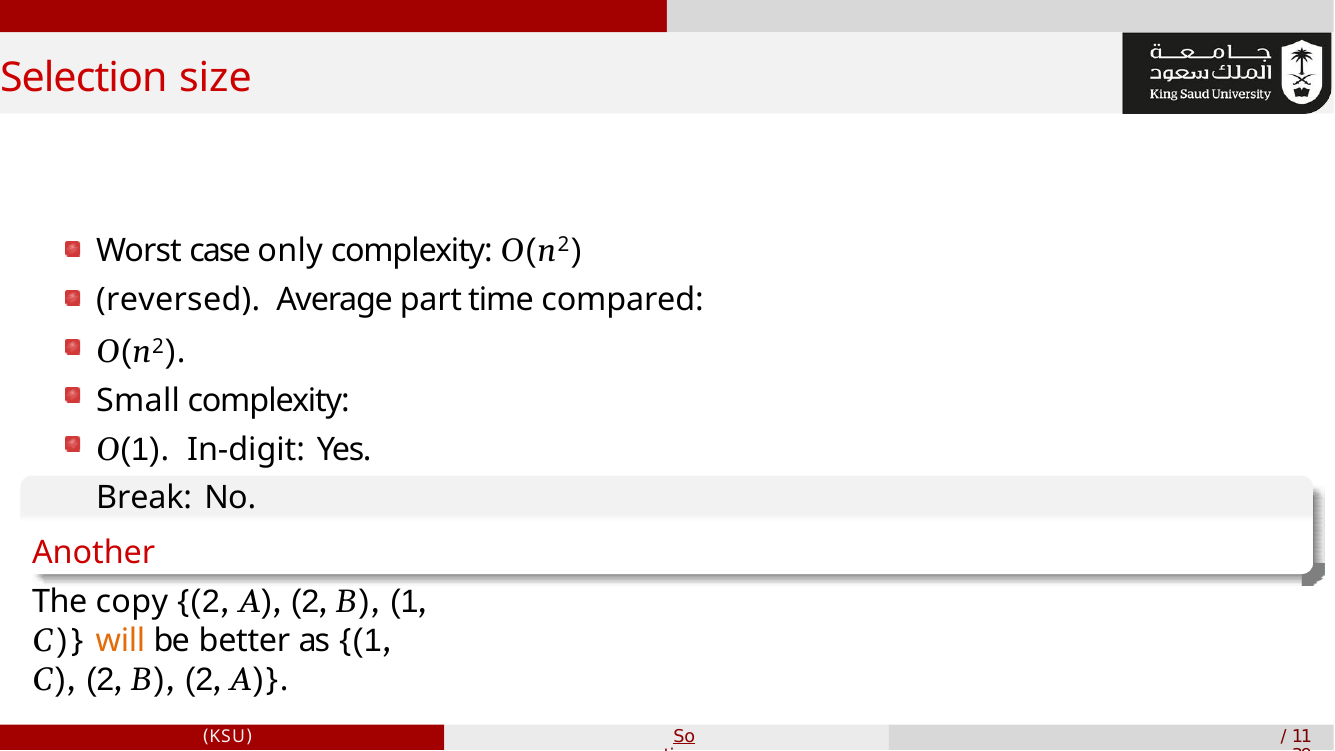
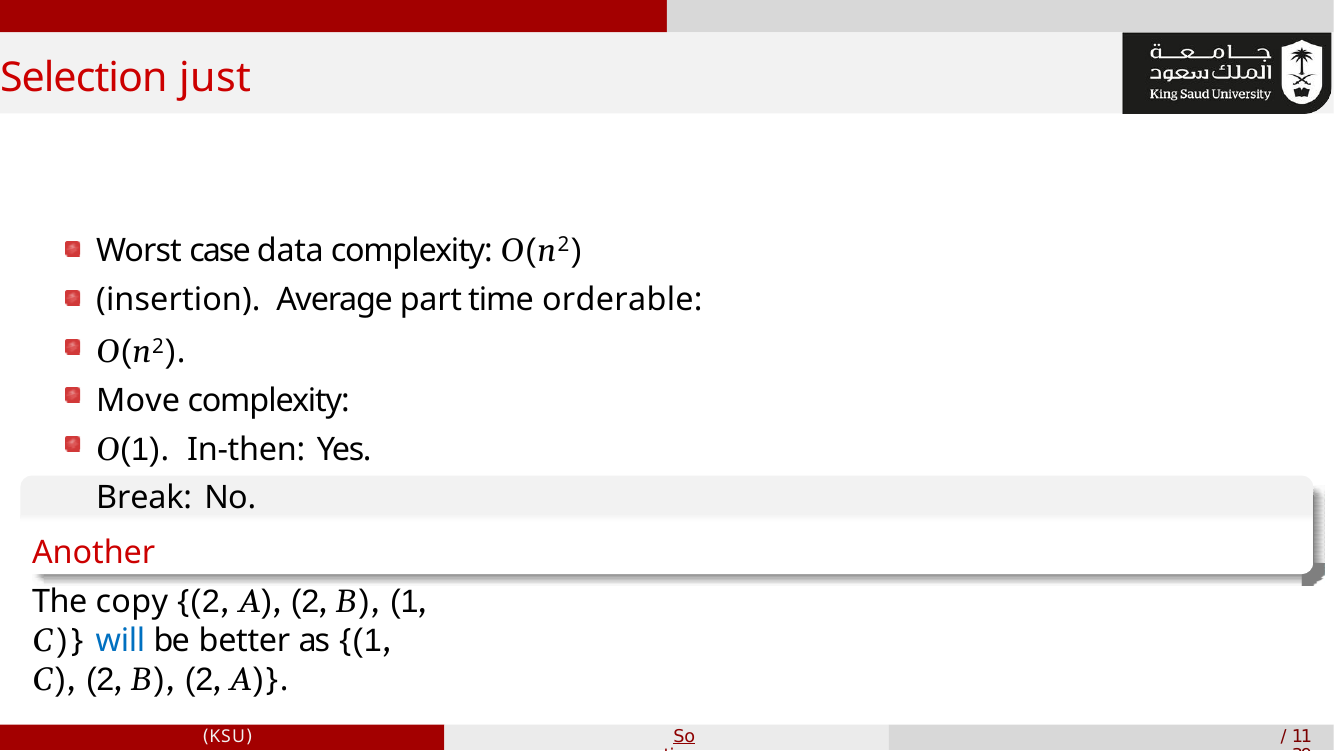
size: size -> just
only: only -> data
reversed: reversed -> insertion
compared: compared -> orderable
Small: Small -> Move
In-digit: In-digit -> In-then
will colour: orange -> blue
